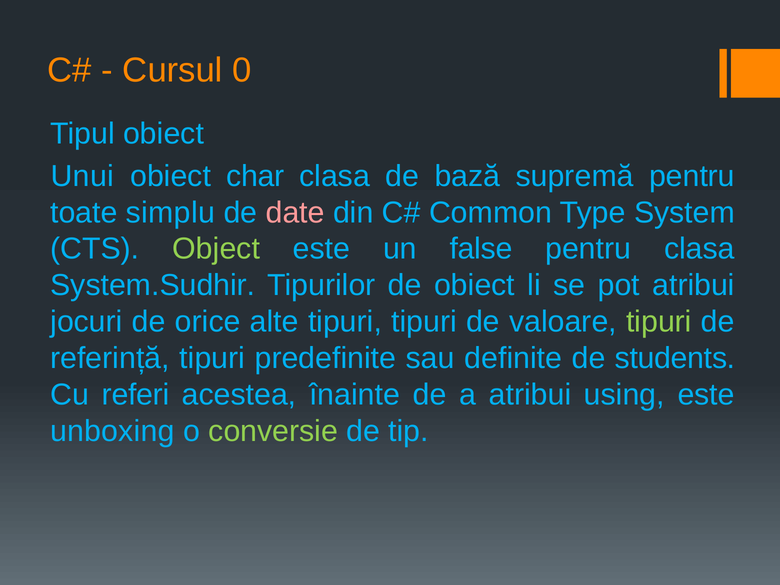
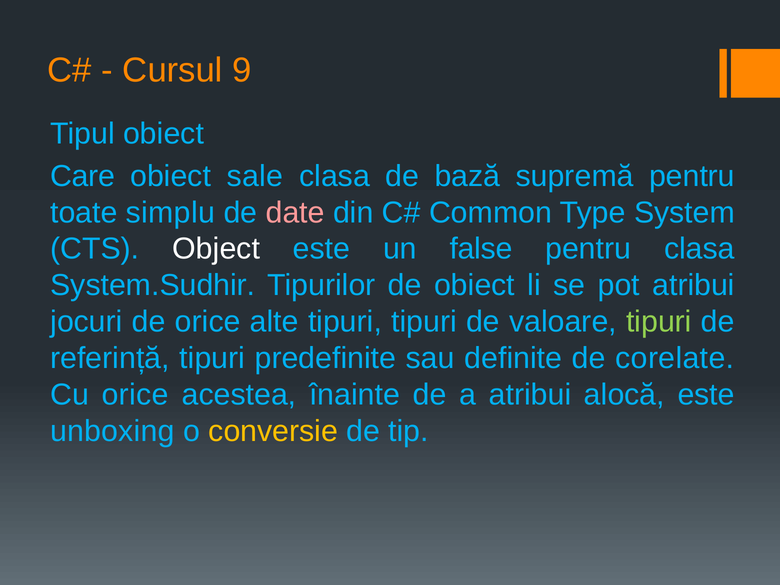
0: 0 -> 9
Unui: Unui -> Care
char: char -> sale
Object colour: light green -> white
students: students -> corelate
Cu referi: referi -> orice
using: using -> alocă
conversie colour: light green -> yellow
